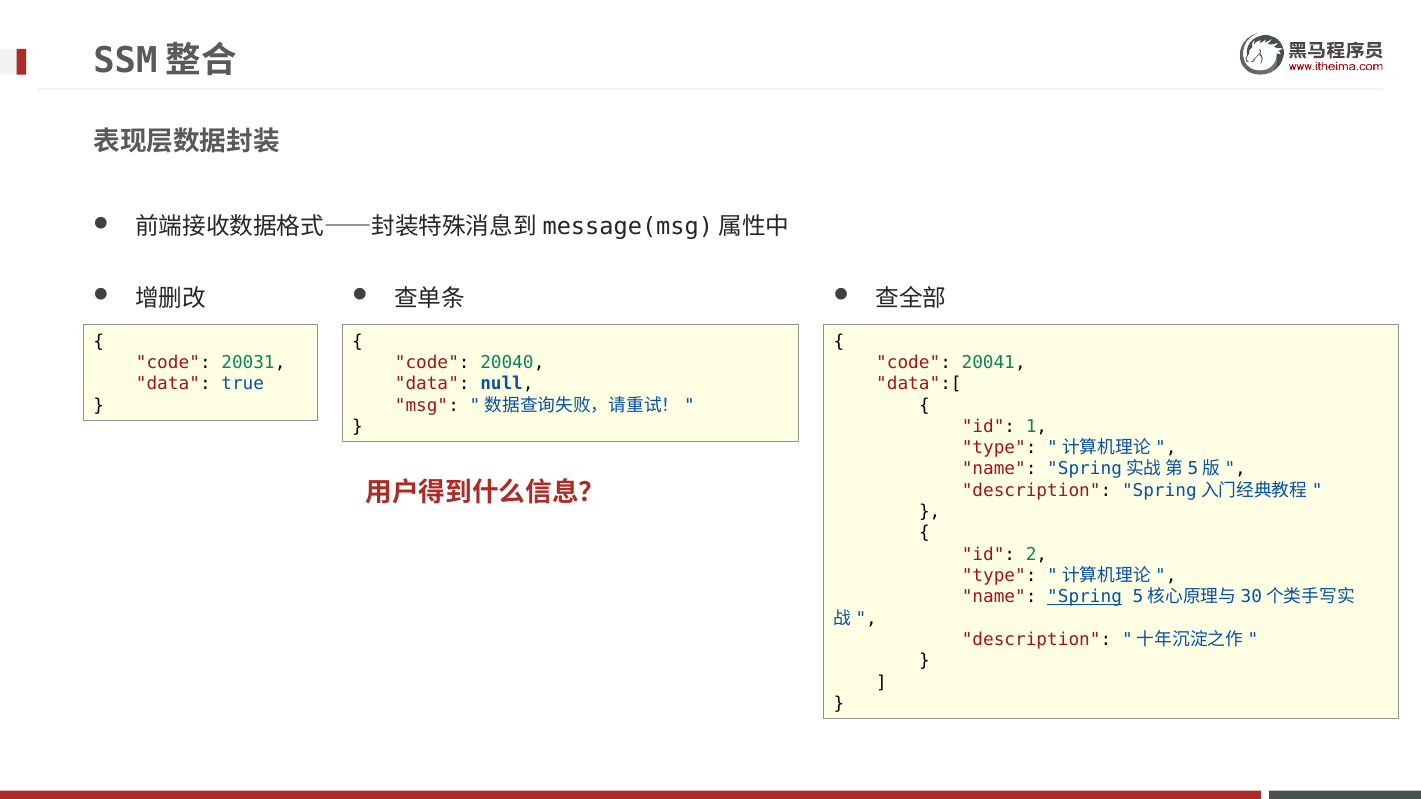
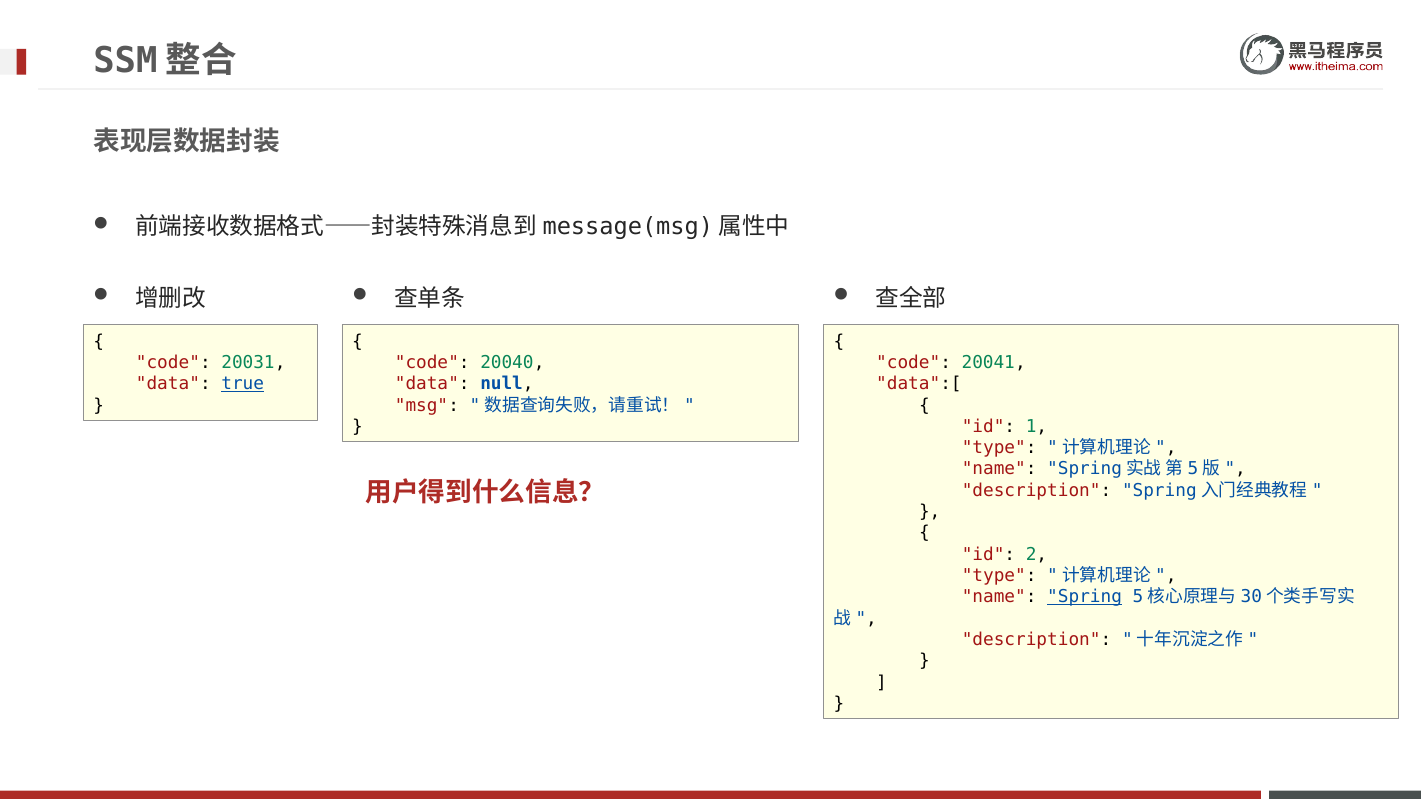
true underline: none -> present
